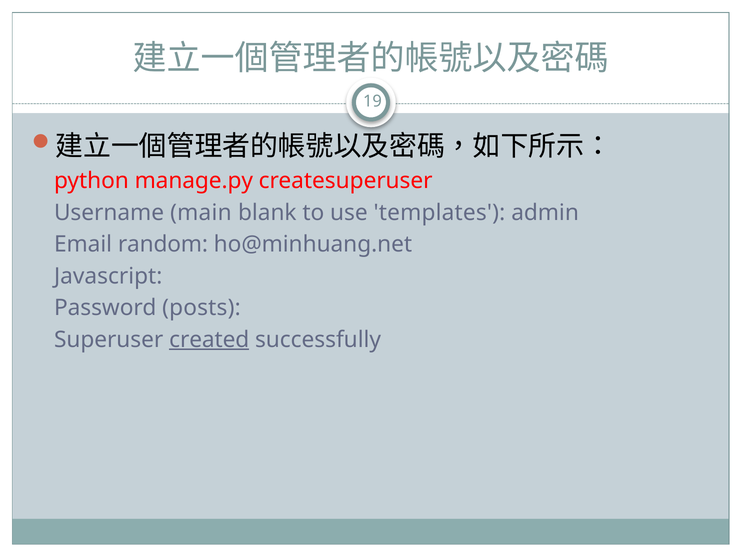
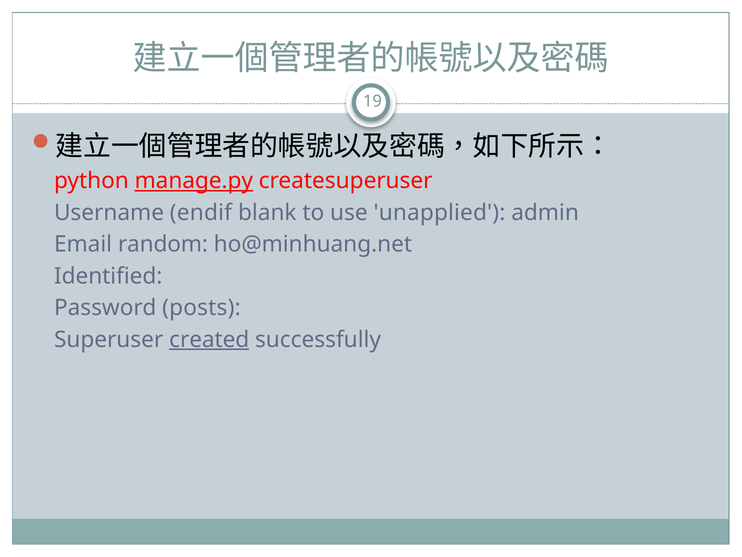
manage.py underline: none -> present
main: main -> endif
templates: templates -> unapplied
Javascript: Javascript -> Identified
